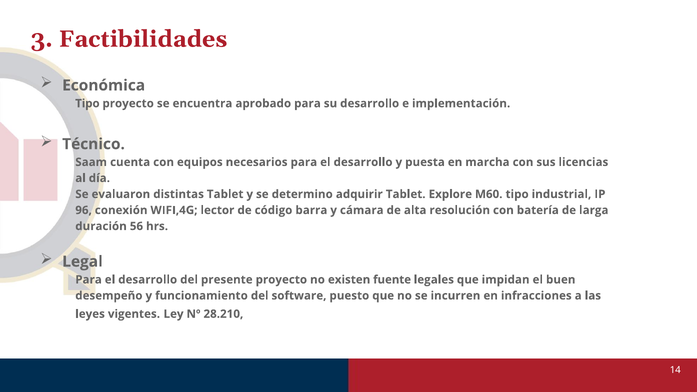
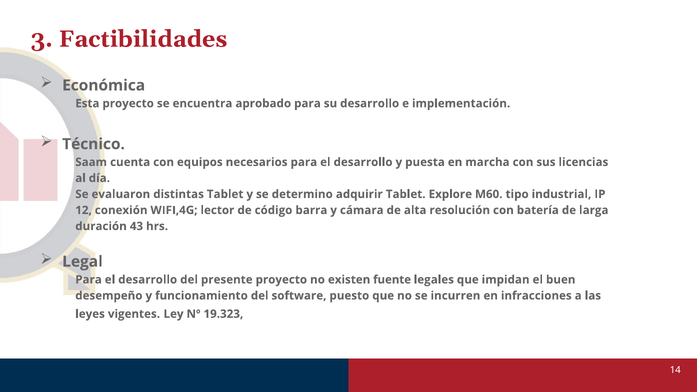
Tipo at (87, 103): Tipo -> Esta
96: 96 -> 12
56: 56 -> 43
28.210: 28.210 -> 19.323
